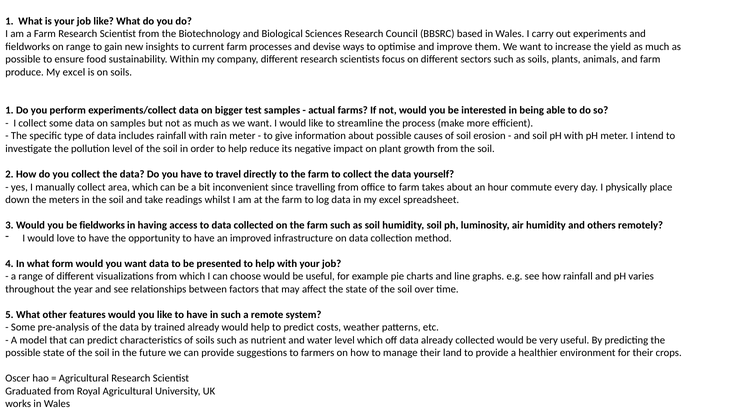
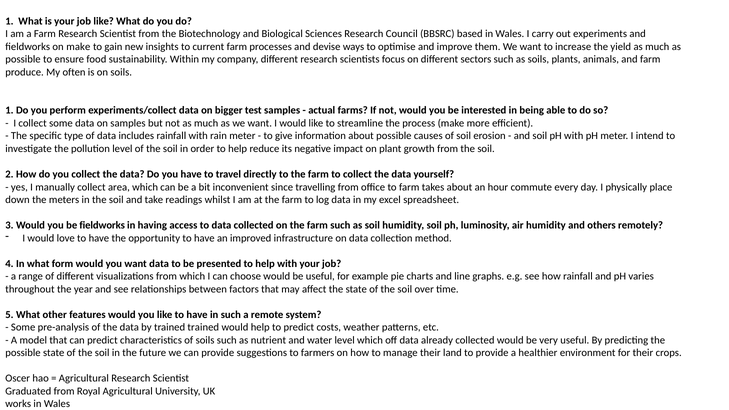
on range: range -> make
produce My excel: excel -> often
trained already: already -> trained
